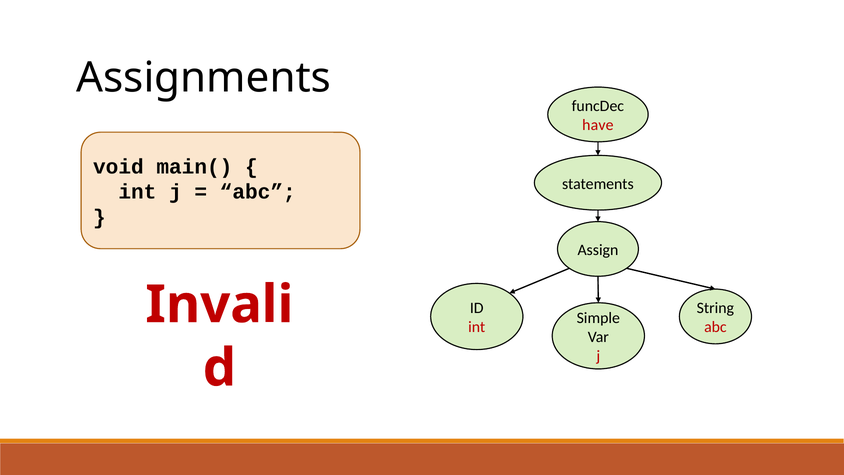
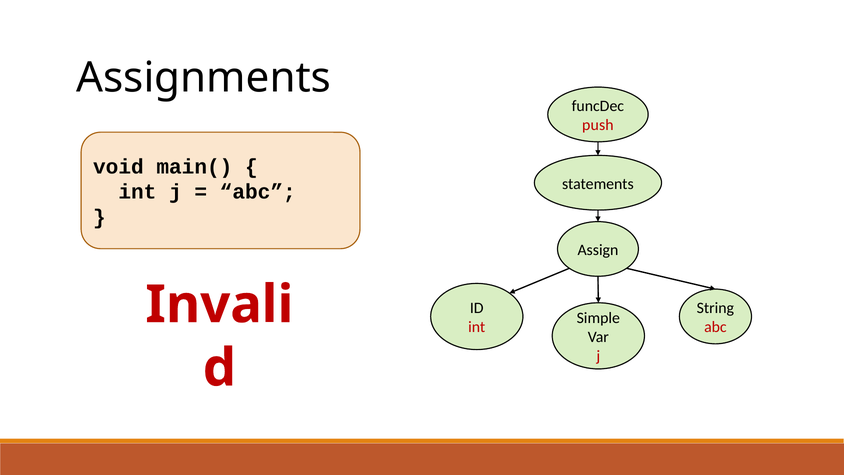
have: have -> push
